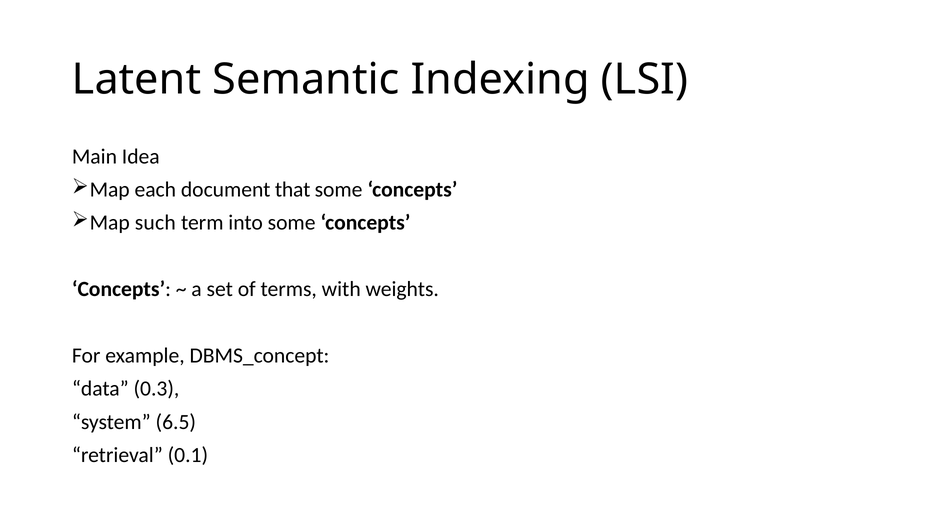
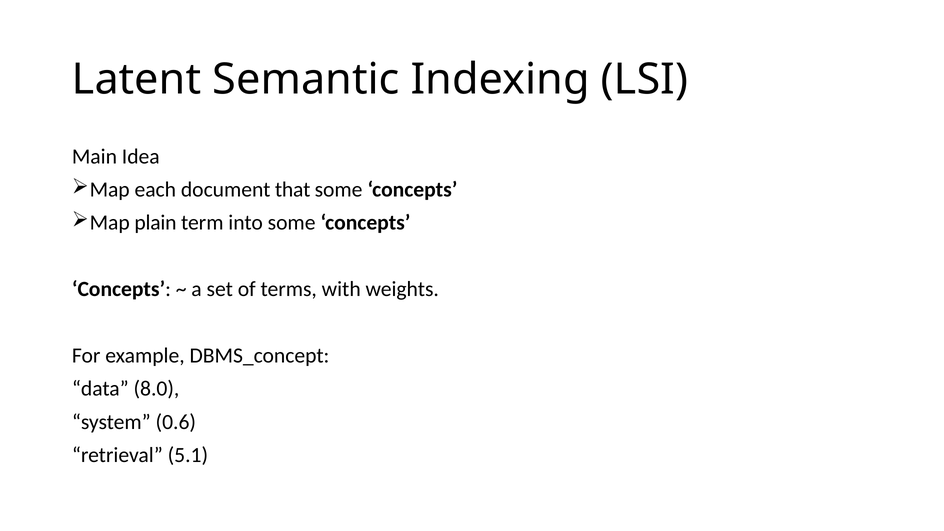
such: such -> plain
0.3: 0.3 -> 8.0
6.5: 6.5 -> 0.6
0.1: 0.1 -> 5.1
